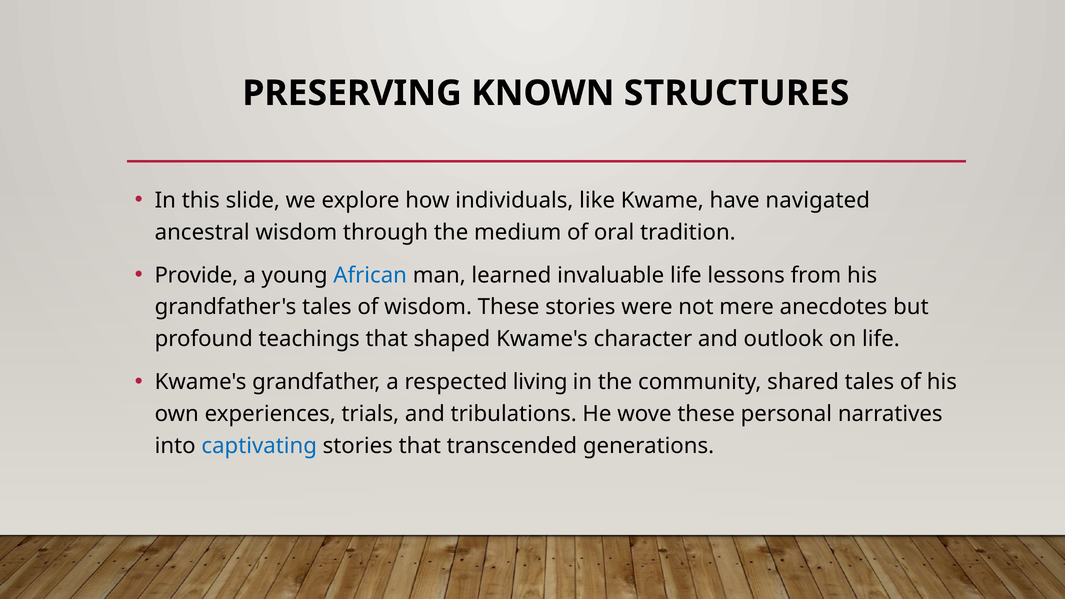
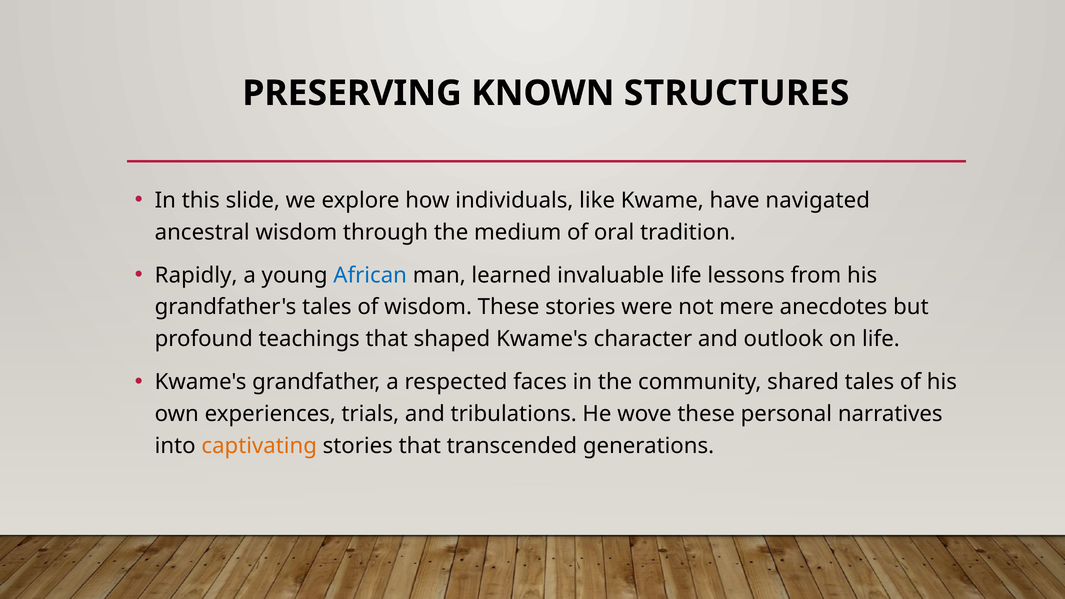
Provide: Provide -> Rapidly
living: living -> faces
captivating colour: blue -> orange
